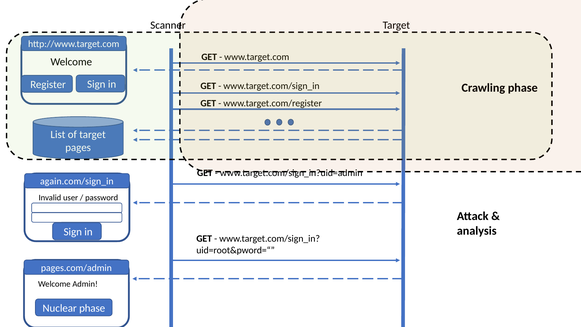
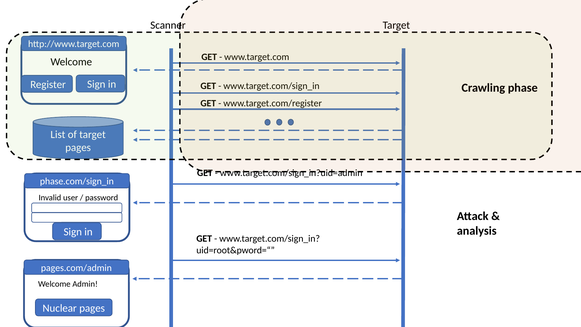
again.com/sign_in: again.com/sign_in -> phase.com/sign_in
Nuclear phase: phase -> pages
